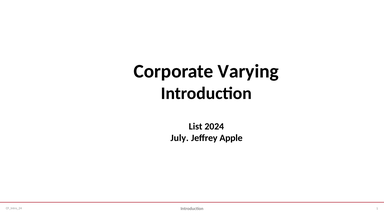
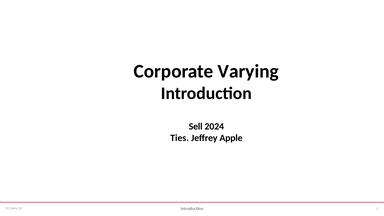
List: List -> Sell
July: July -> Ties
